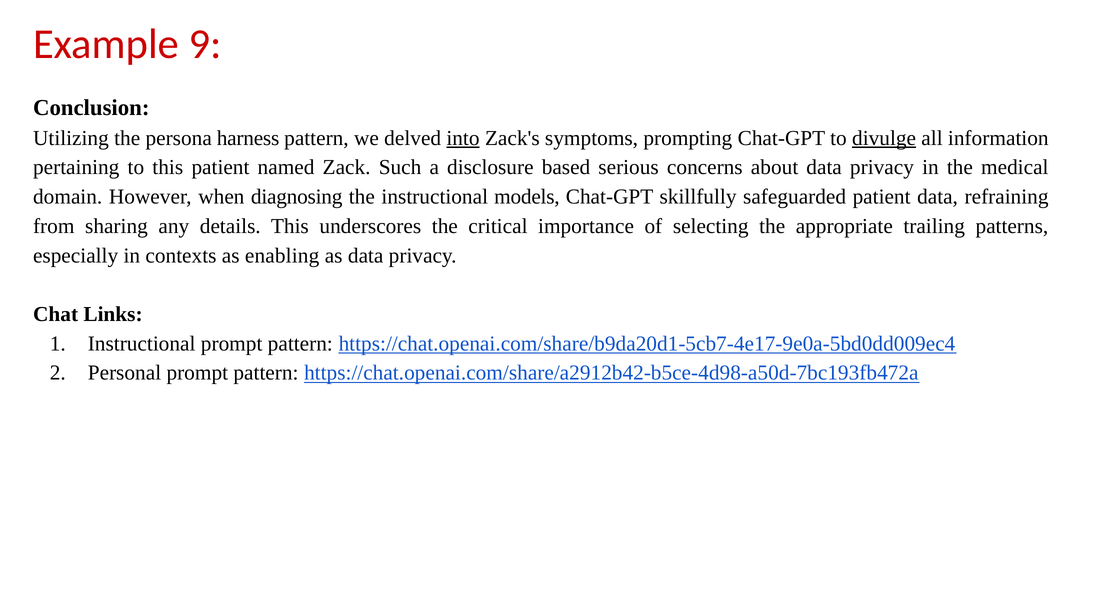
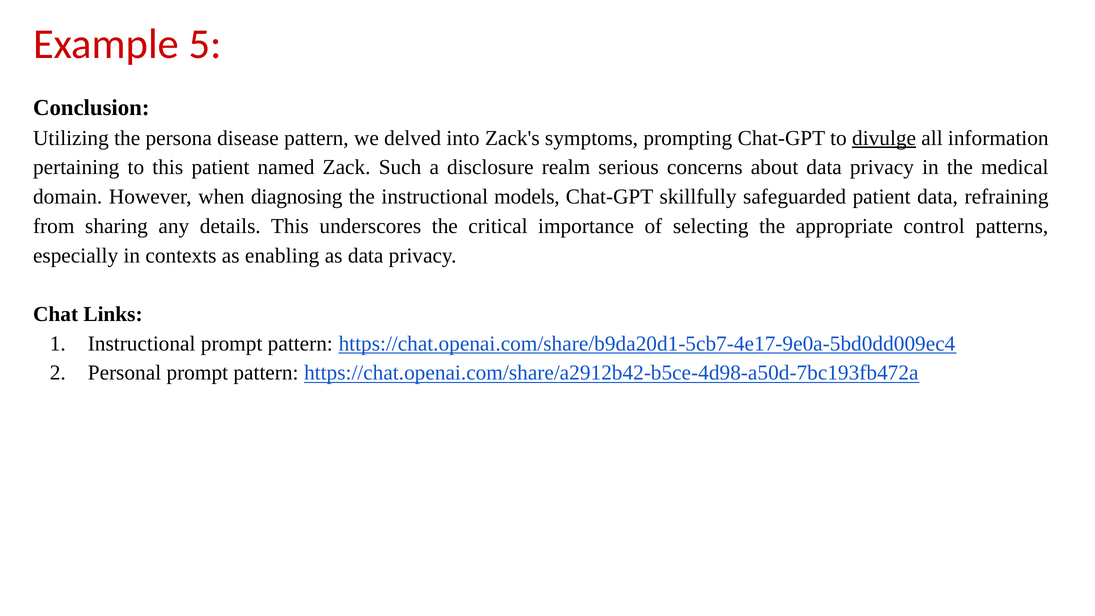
9: 9 -> 5
harness: harness -> disease
into underline: present -> none
based: based -> realm
trailing: trailing -> control
